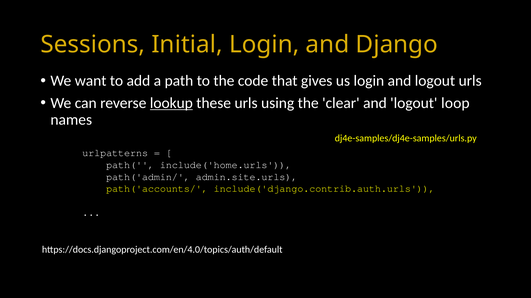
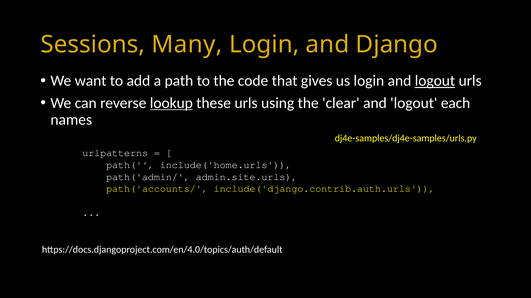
Initial: Initial -> Many
logout at (435, 81) underline: none -> present
loop: loop -> each
